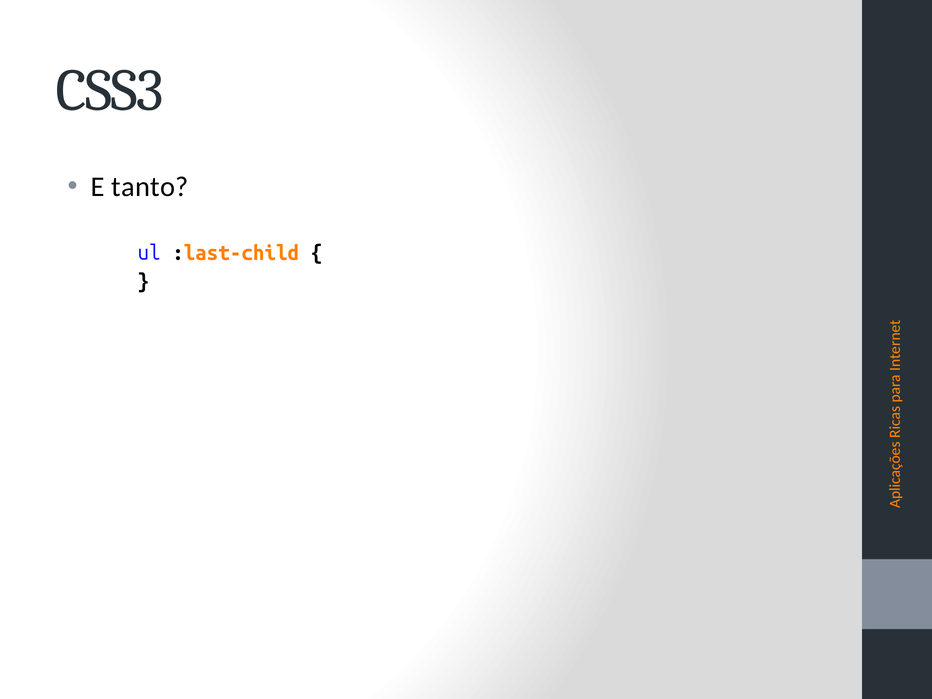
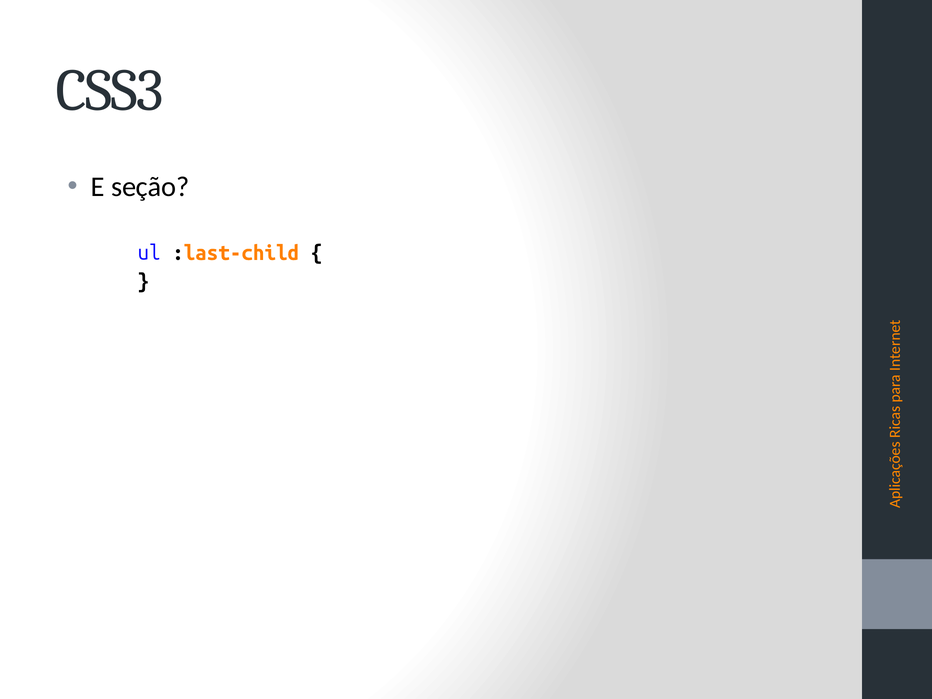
tanto: tanto -> seção
